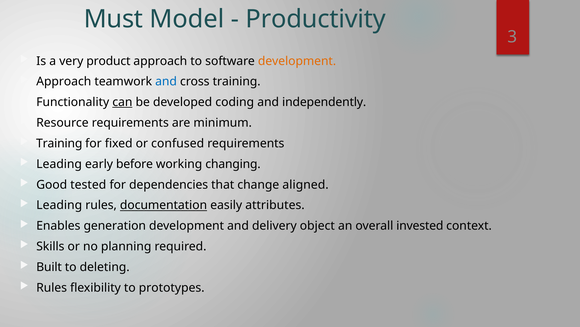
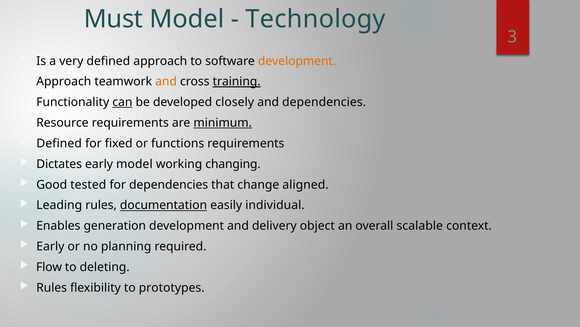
Productivity: Productivity -> Technology
very product: product -> defined
and at (166, 81) colour: blue -> orange
training at (237, 81) underline: none -> present
coding: coding -> closely
and independently: independently -> dependencies
minimum underline: none -> present
Training at (59, 143): Training -> Defined
confused: confused -> functions
Leading at (59, 164): Leading -> Dictates
early before: before -> model
attributes: attributes -> individual
invested: invested -> scalable
Skills at (50, 246): Skills -> Early
Built: Built -> Flow
